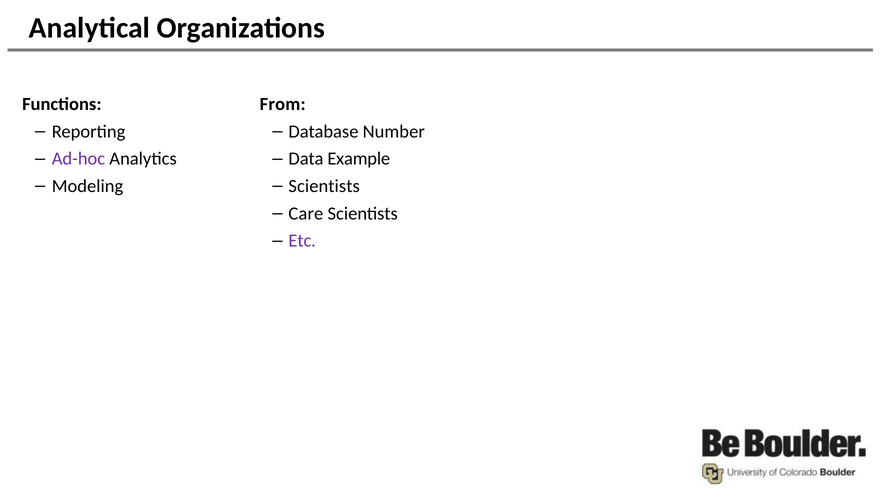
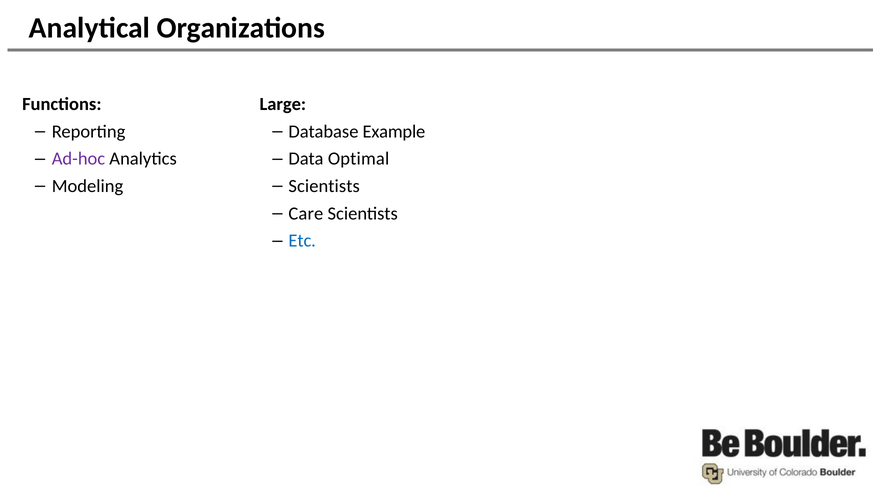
From: From -> Large
Number: Number -> Example
Example: Example -> Optimal
Etc colour: purple -> blue
